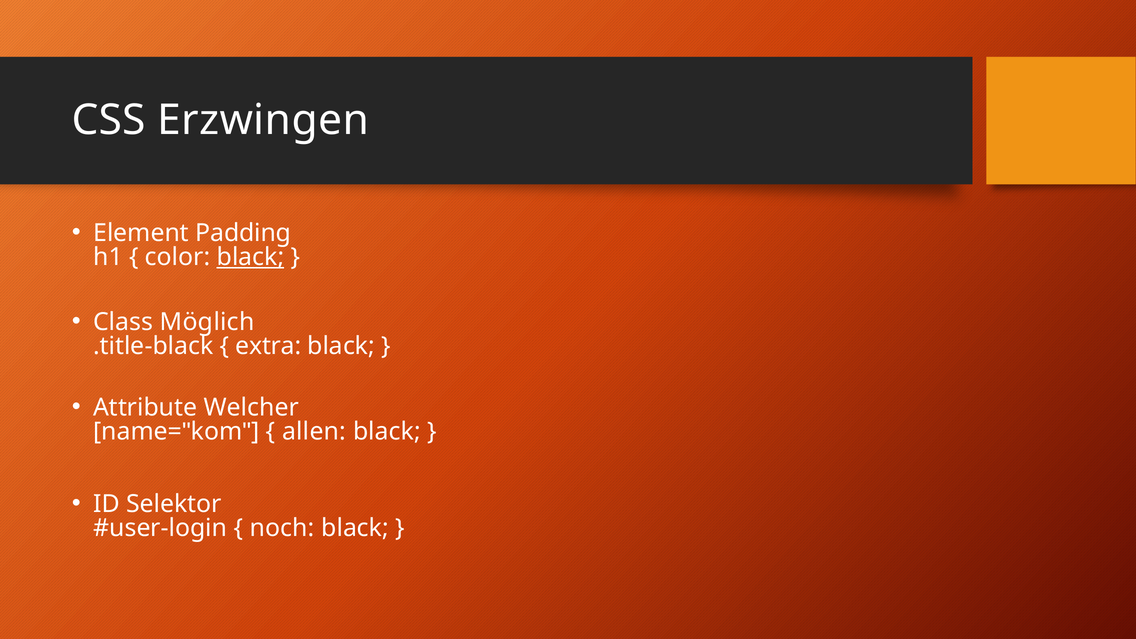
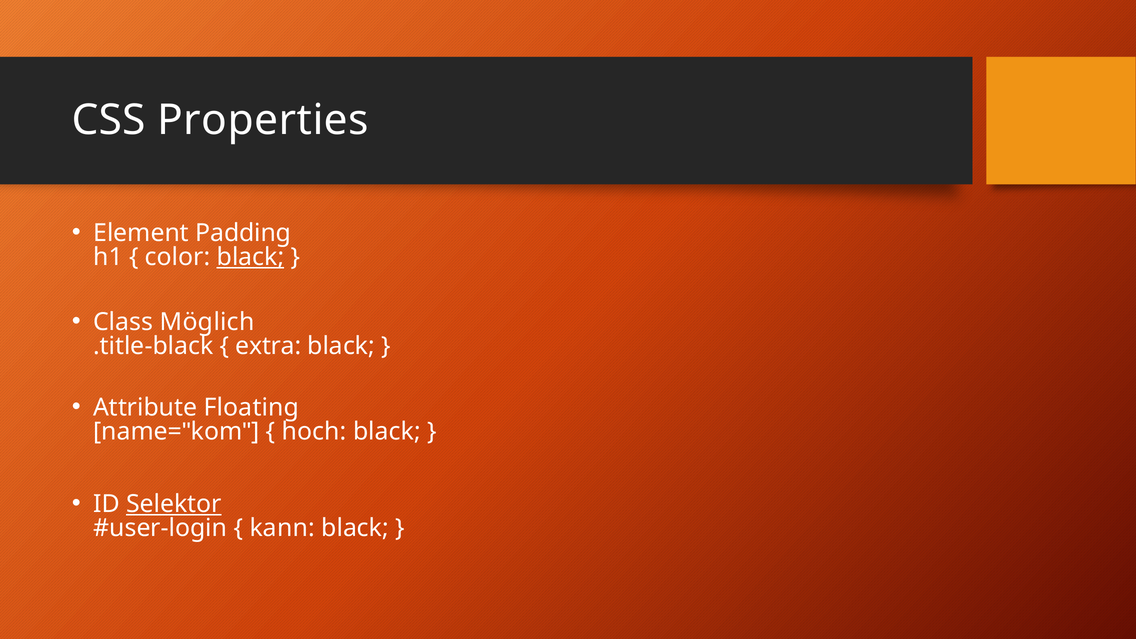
Erzwingen: Erzwingen -> Properties
Welcher: Welcher -> Floating
allen: allen -> hoch
Selektor underline: none -> present
noch: noch -> kann
